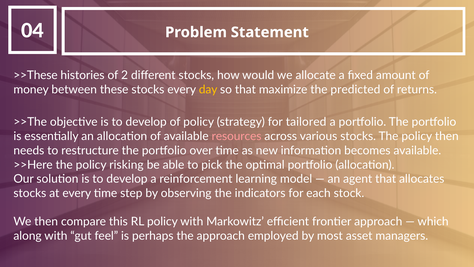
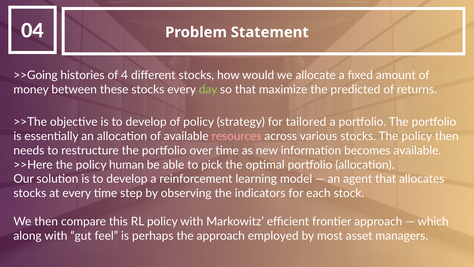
>>These: >>These -> >>Going
2: 2 -> 4
day colour: yellow -> light green
risking: risking -> human
